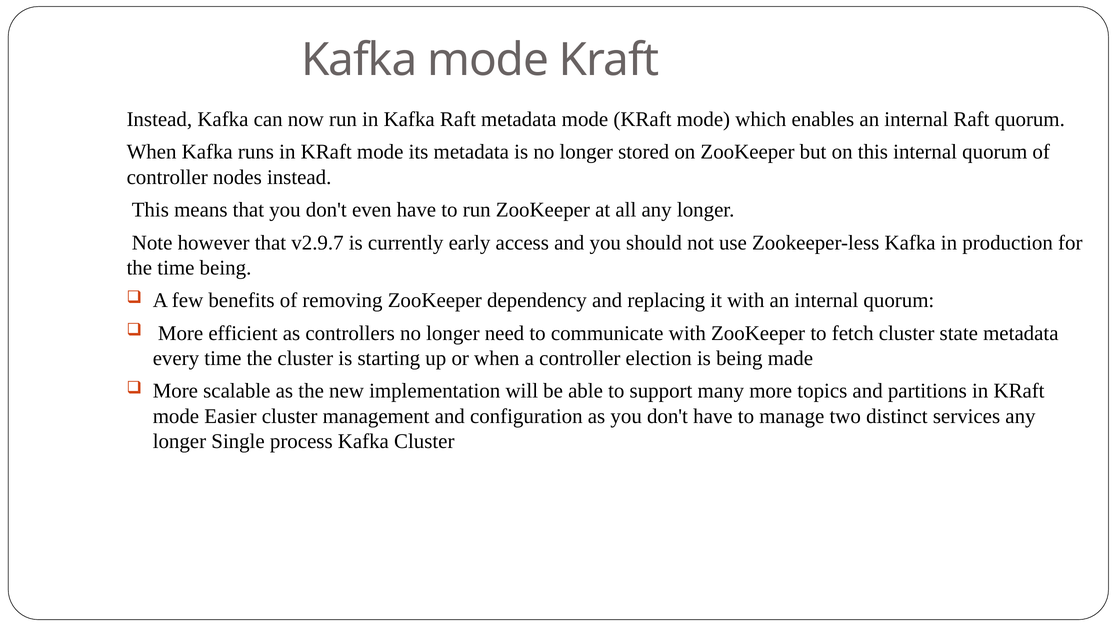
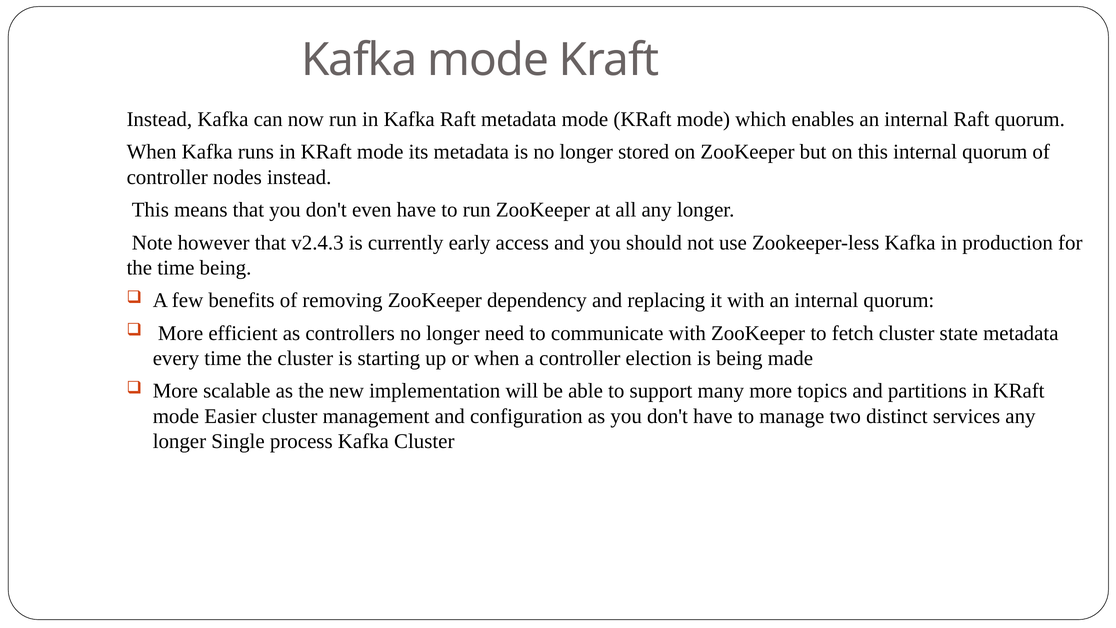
v2.9.7: v2.9.7 -> v2.4.3
